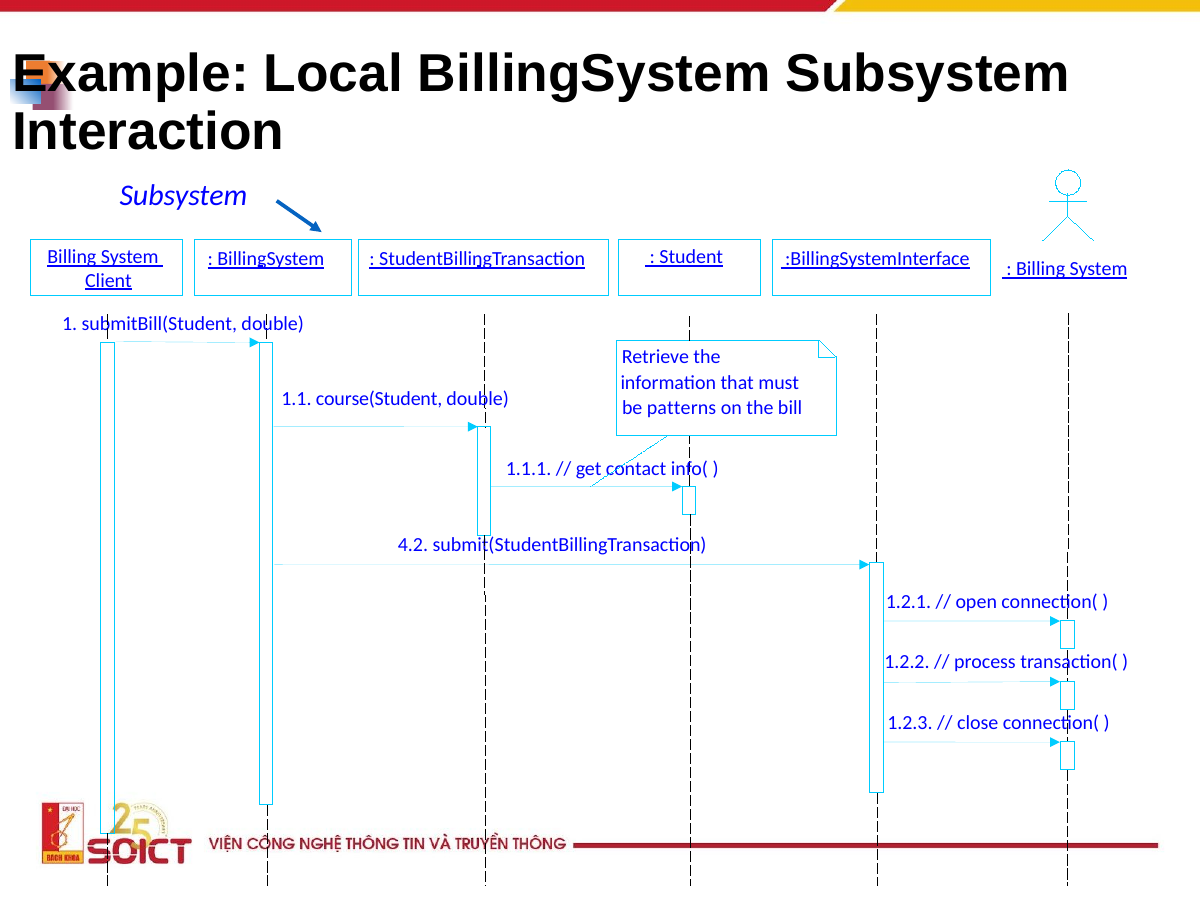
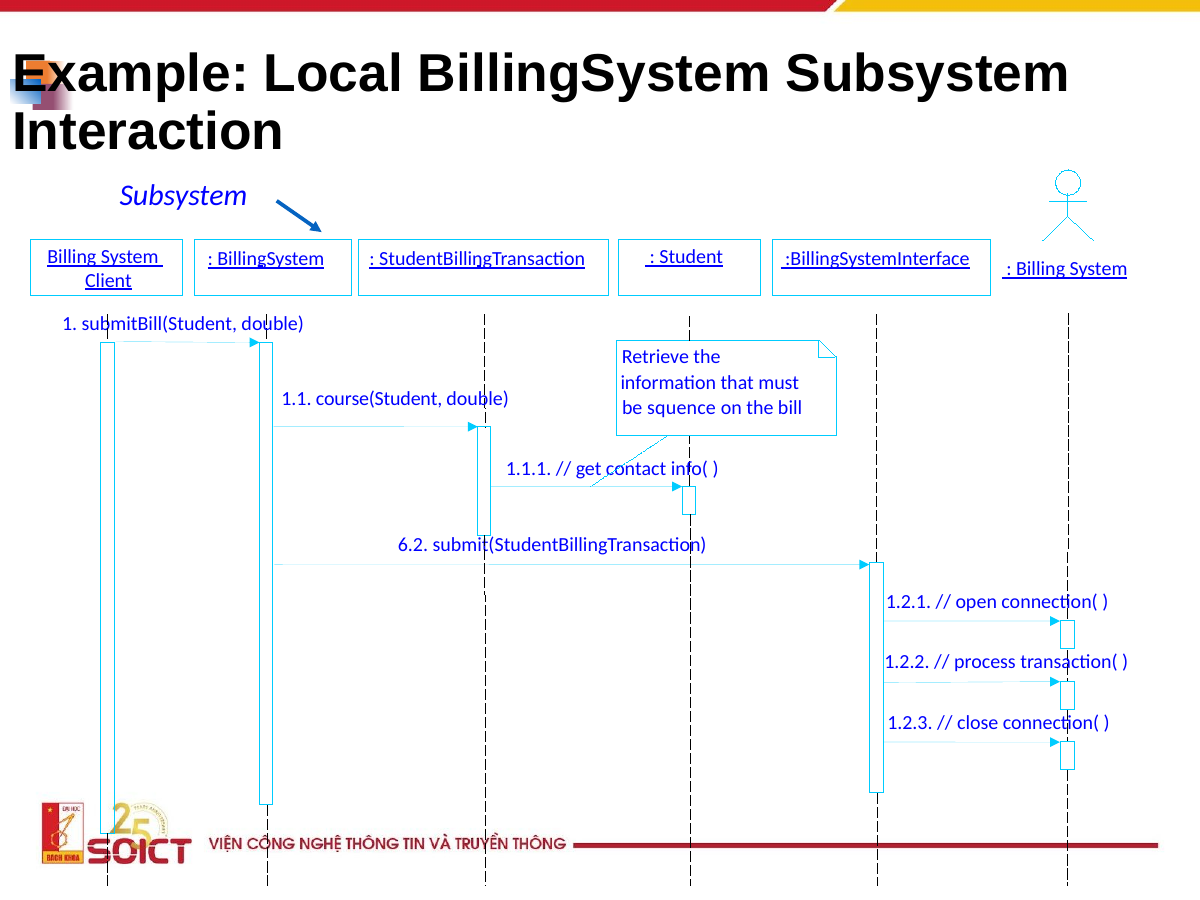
patterns: patterns -> squence
4.2: 4.2 -> 6.2
